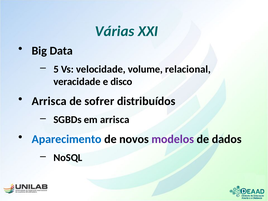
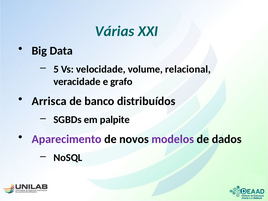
disco: disco -> grafo
sofrer: sofrer -> banco
em arrisca: arrisca -> palpite
Aparecimento colour: blue -> purple
